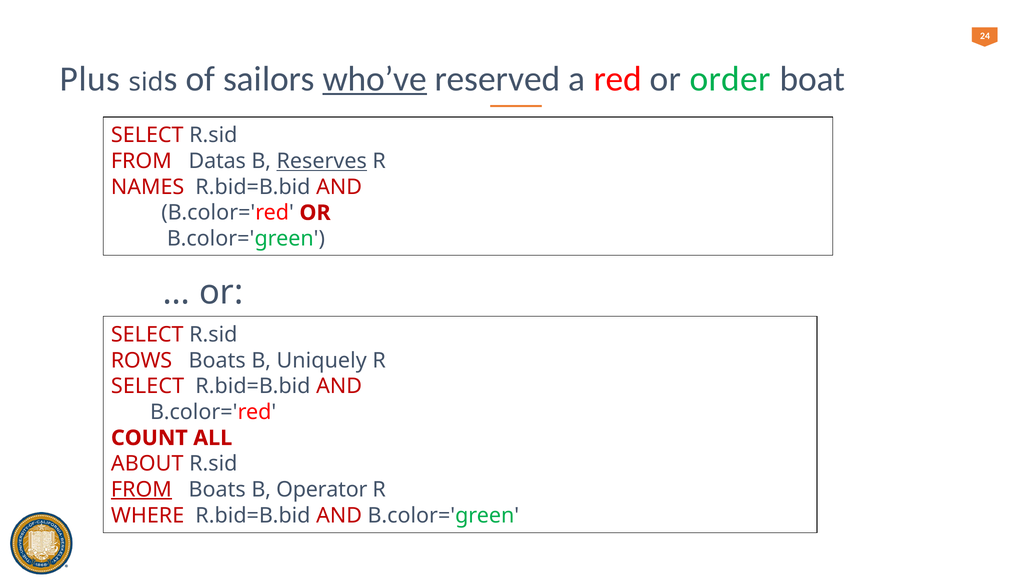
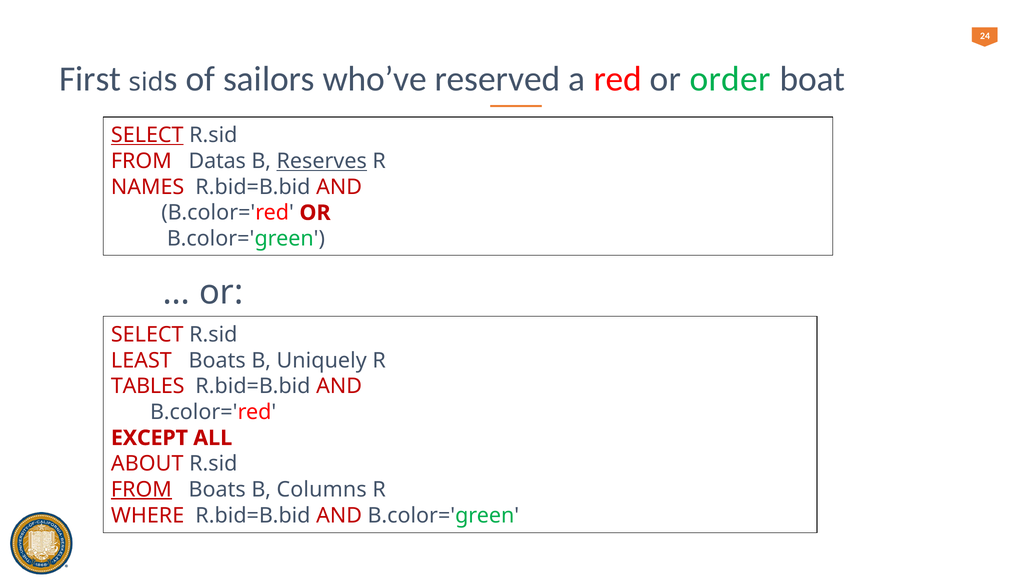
Plus: Plus -> First
who’ve underline: present -> none
SELECT at (147, 135) underline: none -> present
ROWS: ROWS -> LEAST
SELECT at (148, 386): SELECT -> TABLES
COUNT: COUNT -> EXCEPT
Operator: Operator -> Columns
